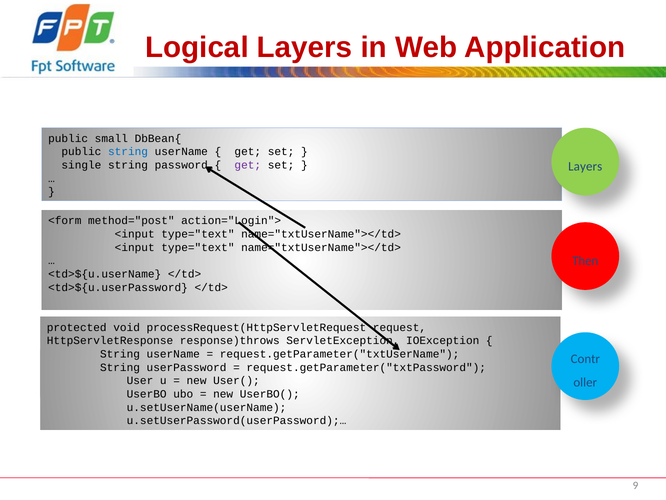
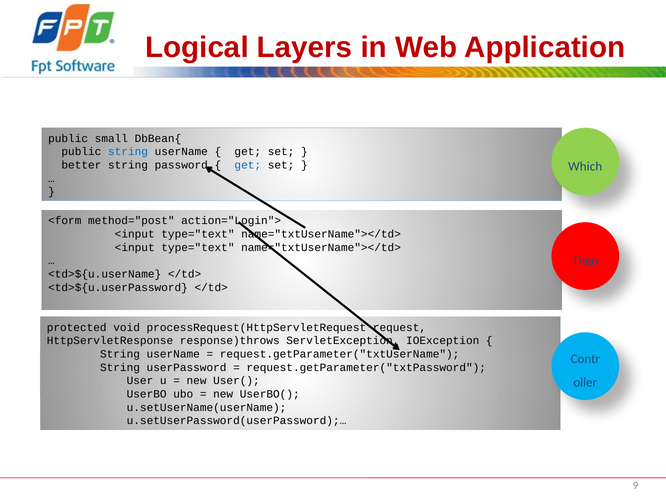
single: single -> better
get at (248, 165) colour: purple -> blue
Layers at (585, 166): Layers -> Which
